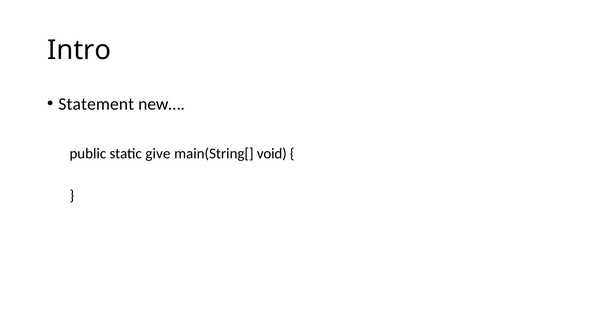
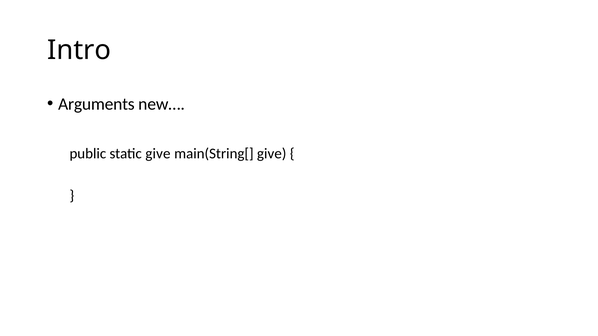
Statement: Statement -> Arguments
main(String[ void: void -> give
